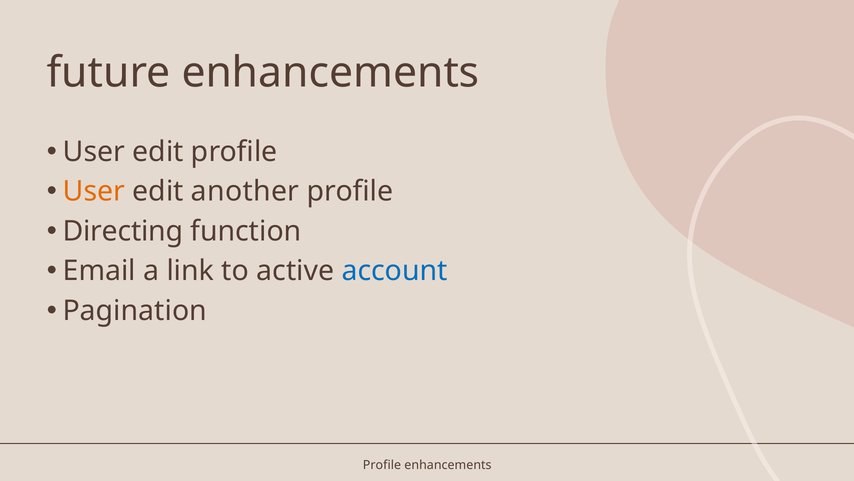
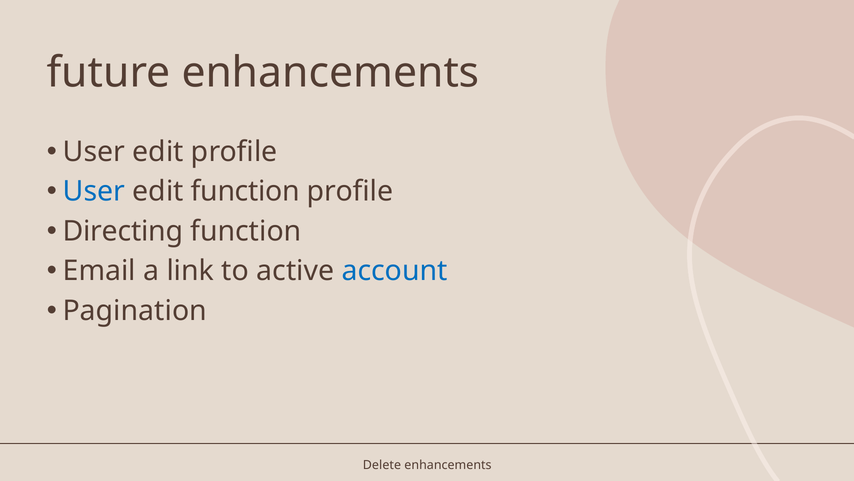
User at (94, 191) colour: orange -> blue
edit another: another -> function
Profile at (382, 465): Profile -> Delete
